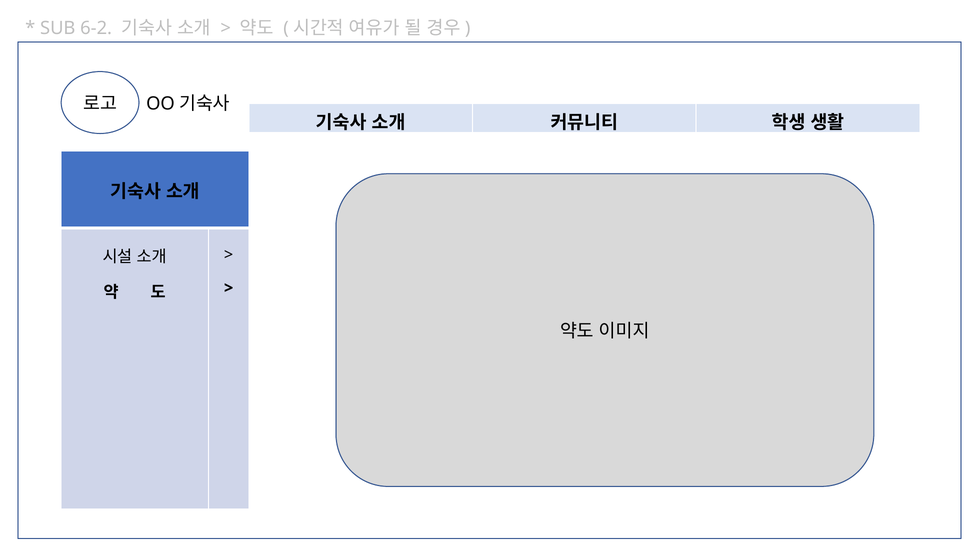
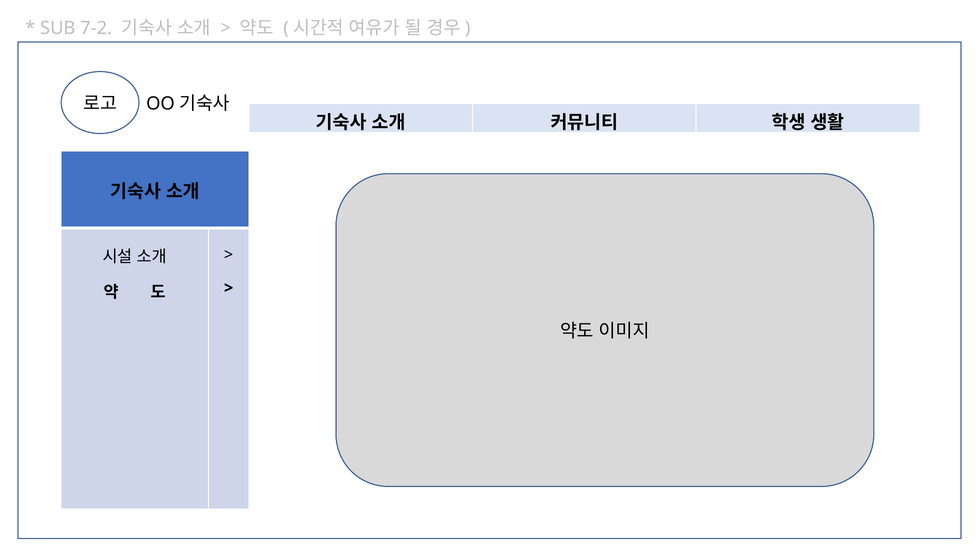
6-2: 6-2 -> 7-2
